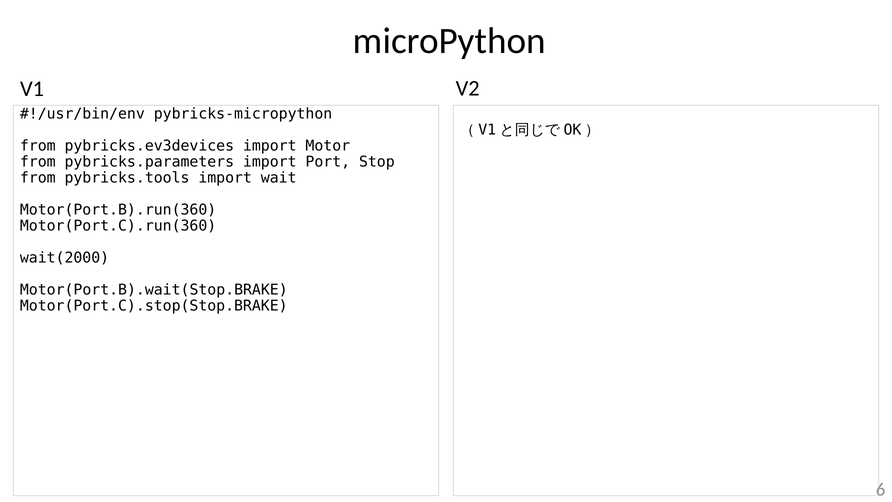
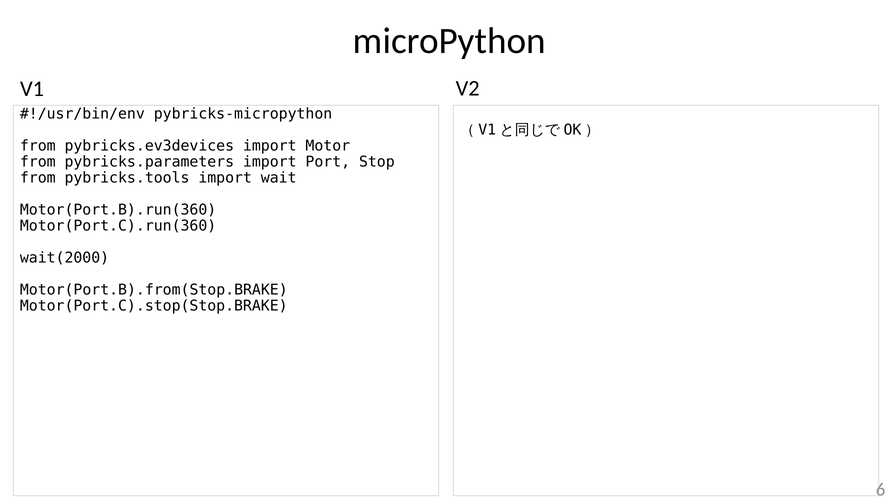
Motor(Port.B).wait(Stop.BRAKE: Motor(Port.B).wait(Stop.BRAKE -> Motor(Port.B).from(Stop.BRAKE
